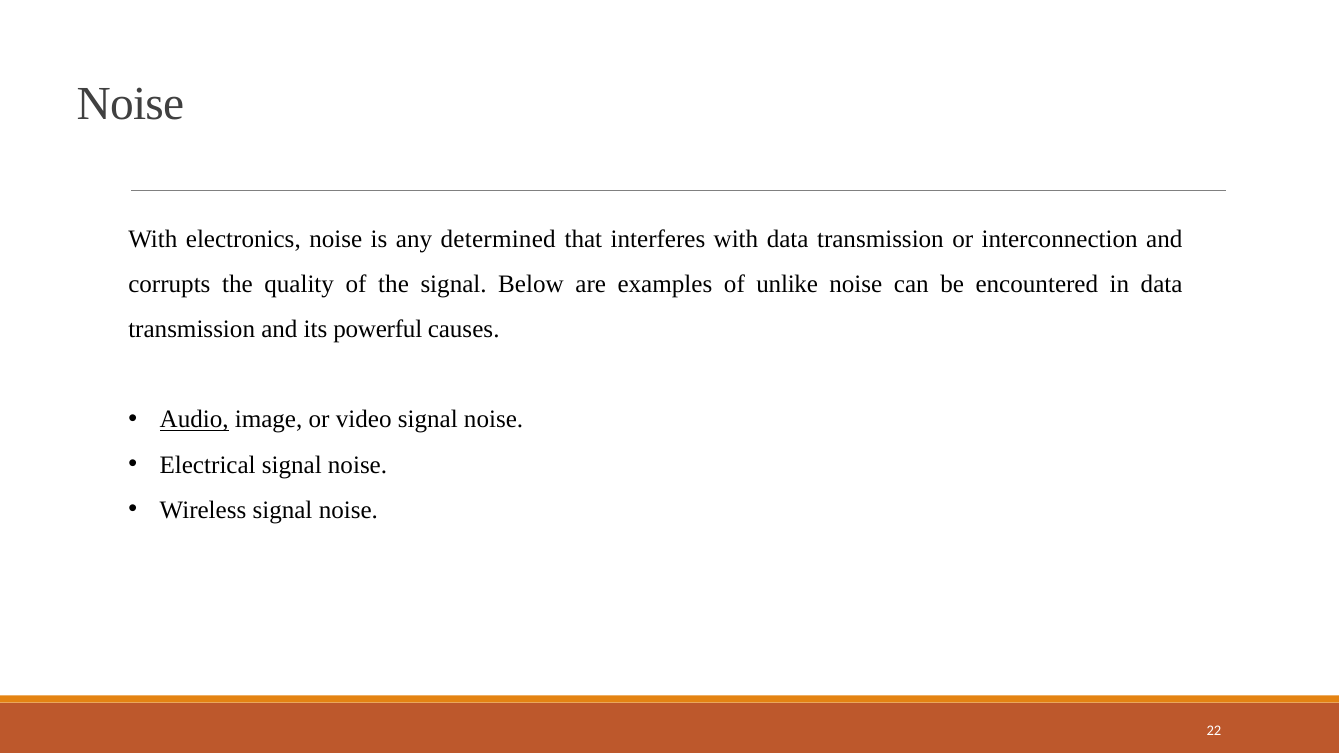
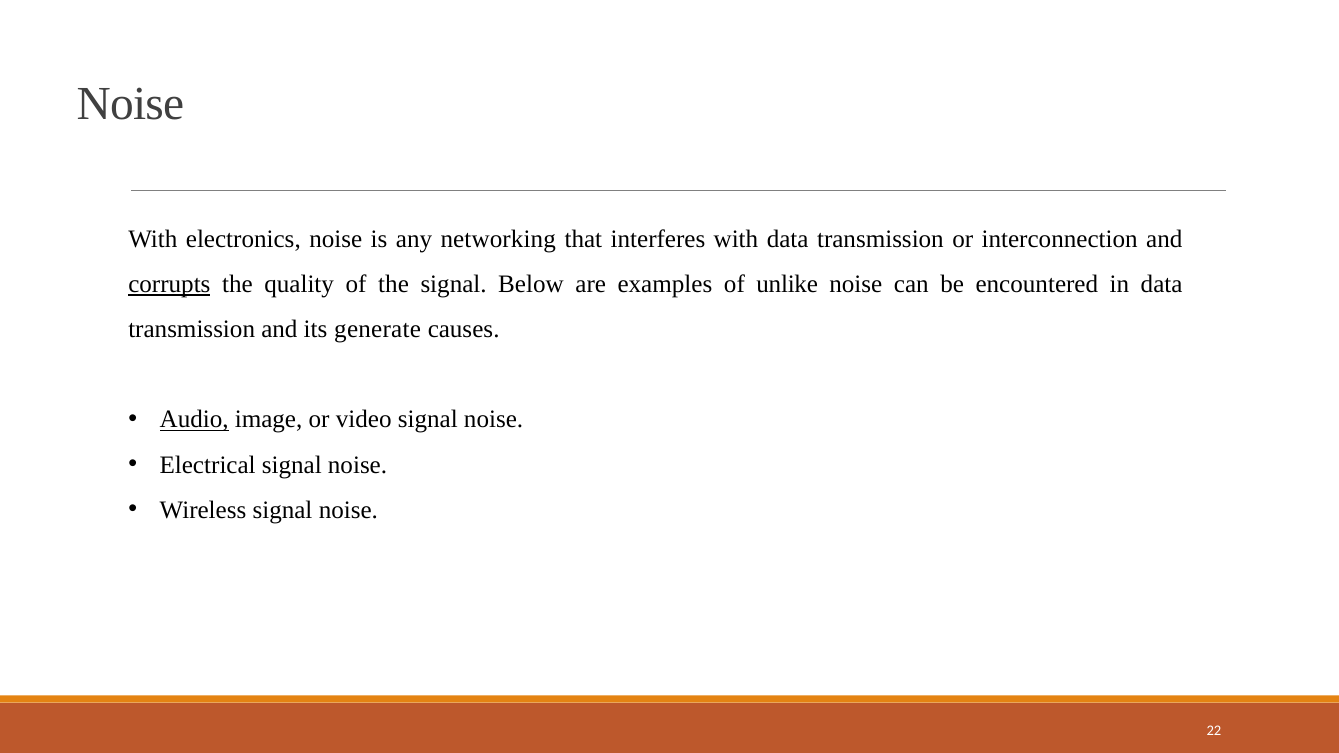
determined: determined -> networking
corrupts underline: none -> present
powerful: powerful -> generate
